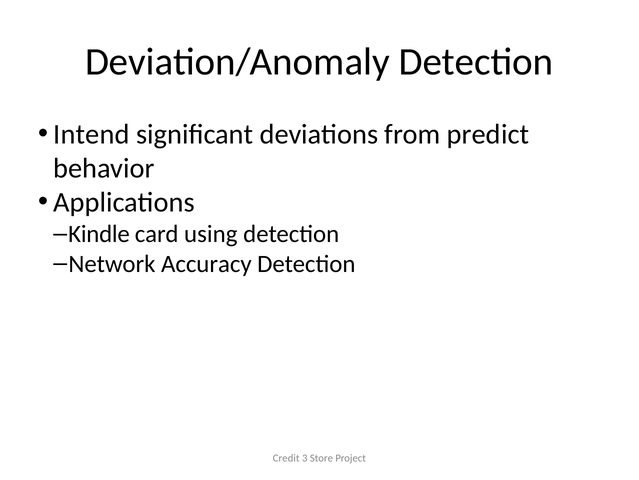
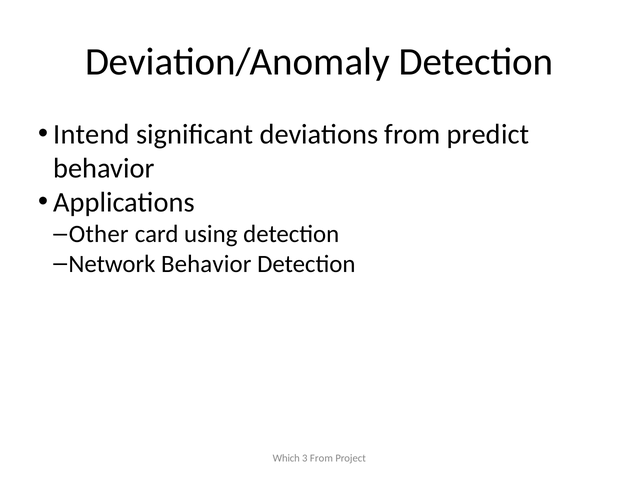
Kindle: Kindle -> Other
Network Accuracy: Accuracy -> Behavior
Credit: Credit -> Which
3 Store: Store -> From
